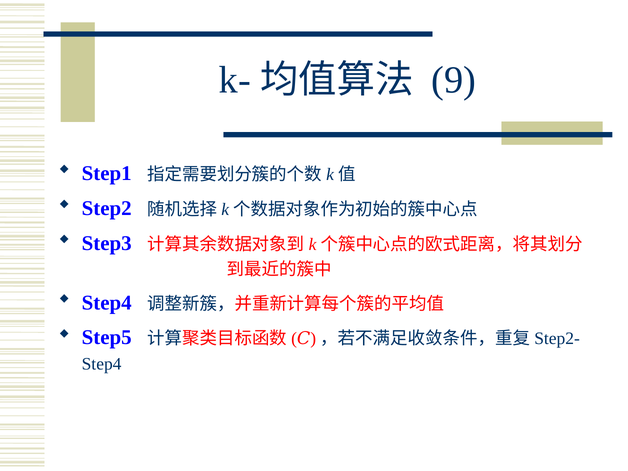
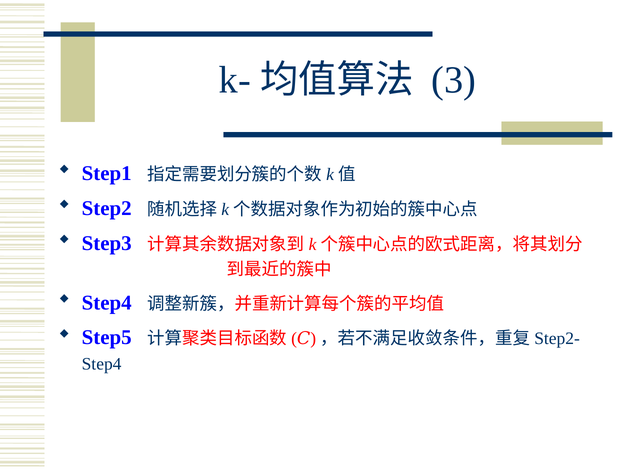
9: 9 -> 3
